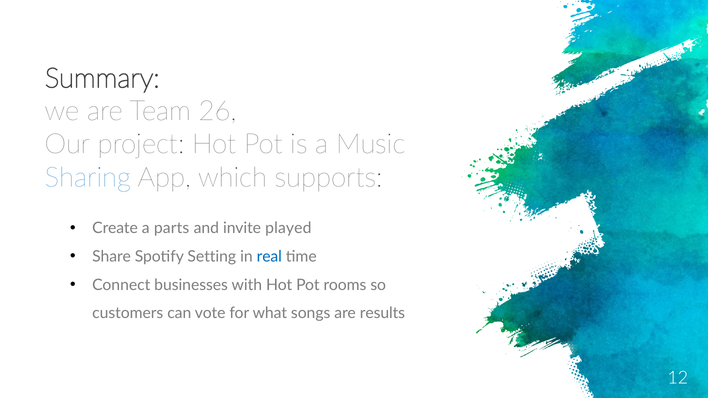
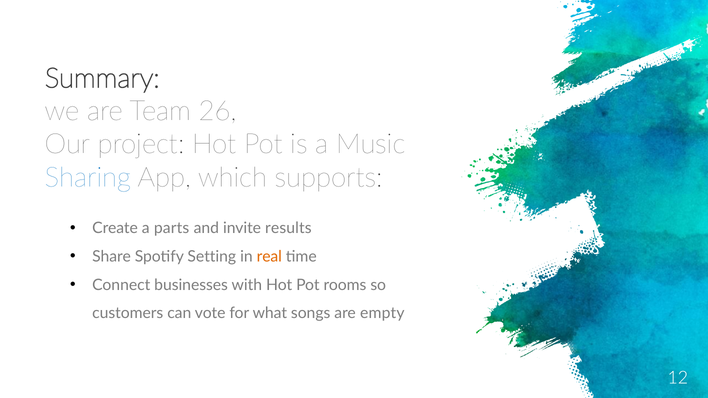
played: played -> results
real colour: blue -> orange
results: results -> empty
